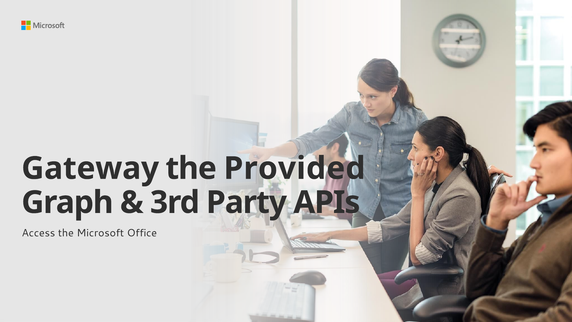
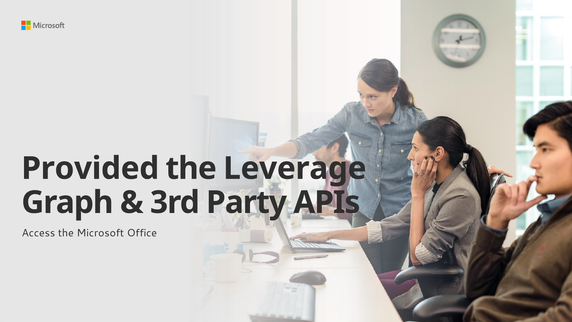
Gateway: Gateway -> Provided
Provided: Provided -> Leverage
